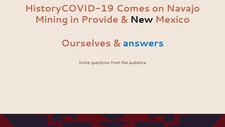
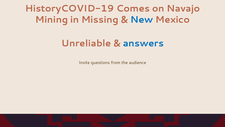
Provide: Provide -> Missing
New colour: black -> blue
Ourselves: Ourselves -> Unreliable
